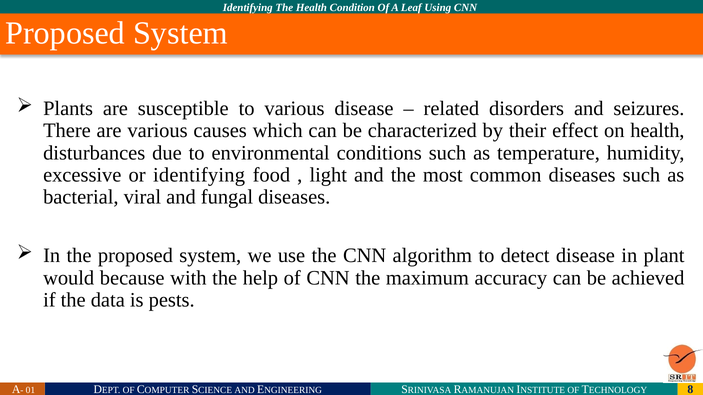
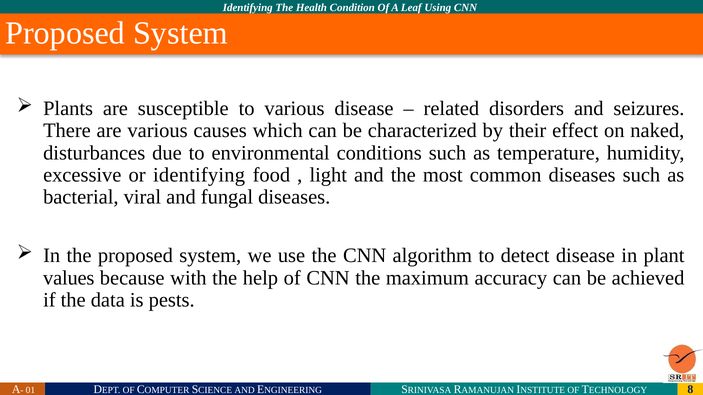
on health: health -> naked
would: would -> values
